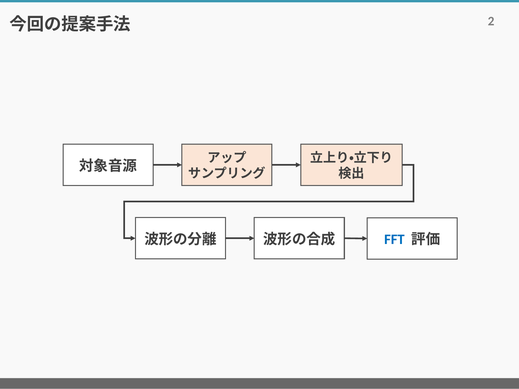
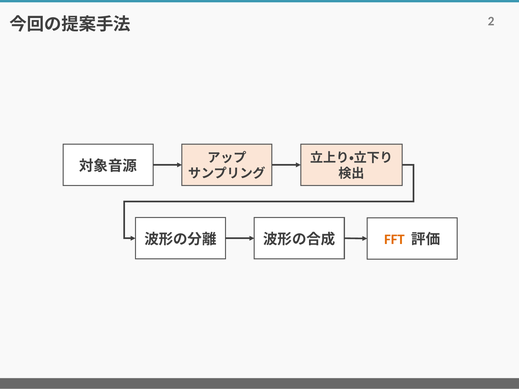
FFT colour: blue -> orange
